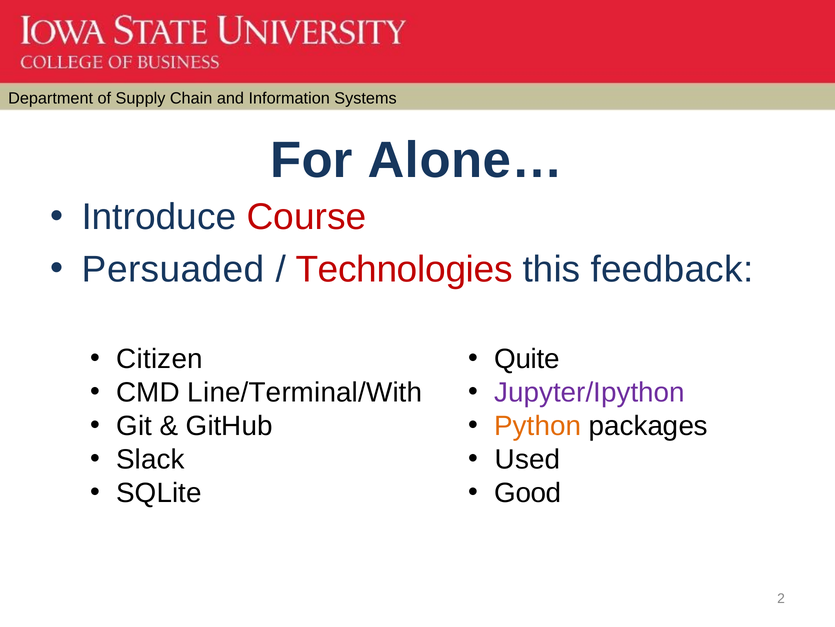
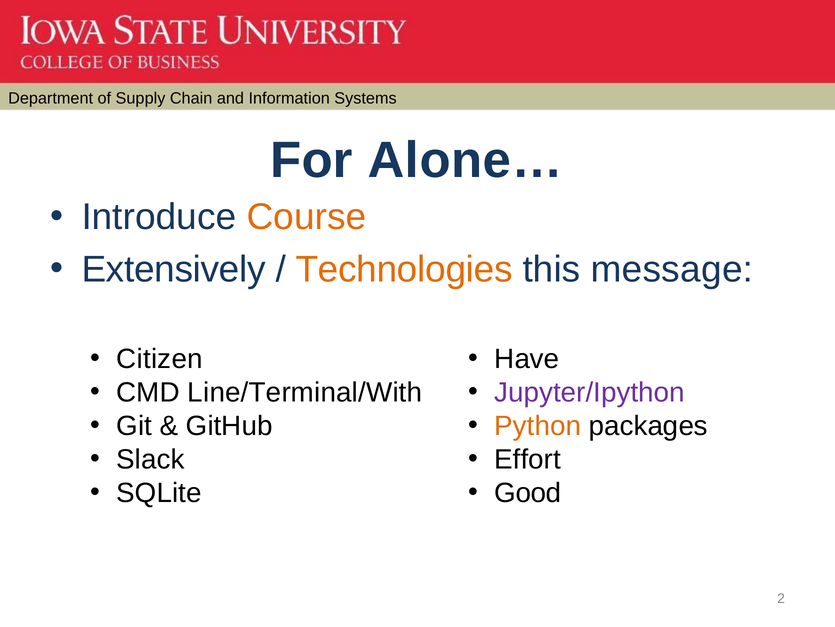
Course colour: red -> orange
Persuaded: Persuaded -> Extensively
Technologies colour: red -> orange
feedback: feedback -> message
Quite: Quite -> Have
Used: Used -> Effort
